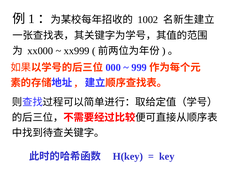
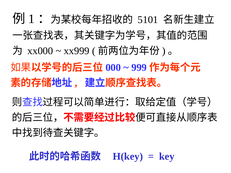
1002: 1002 -> 5101
